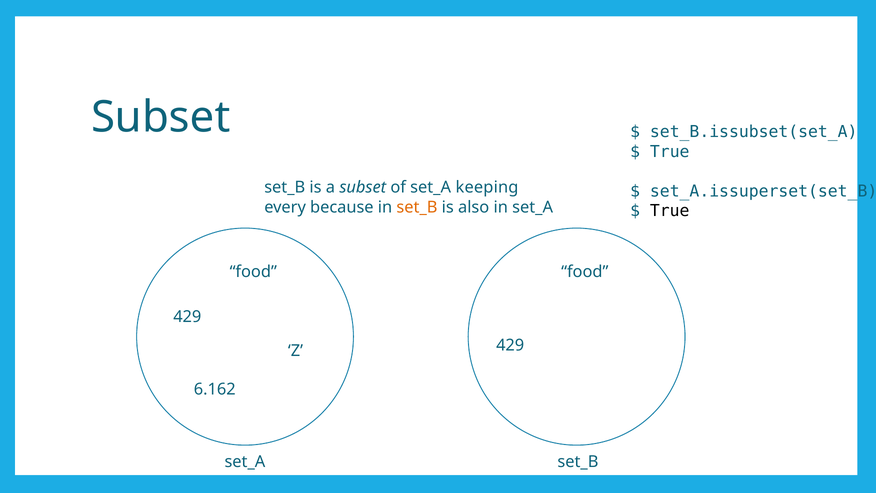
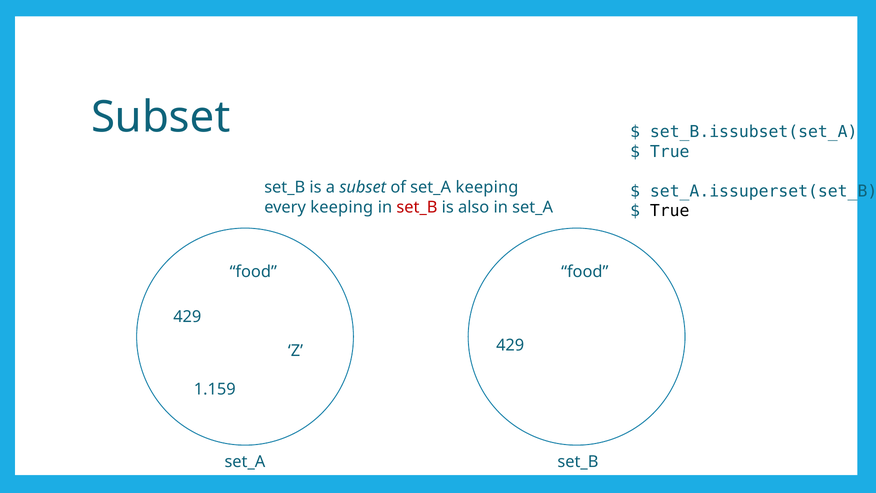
every because: because -> keeping
set_B at (417, 207) colour: orange -> red
6.162: 6.162 -> 1.159
